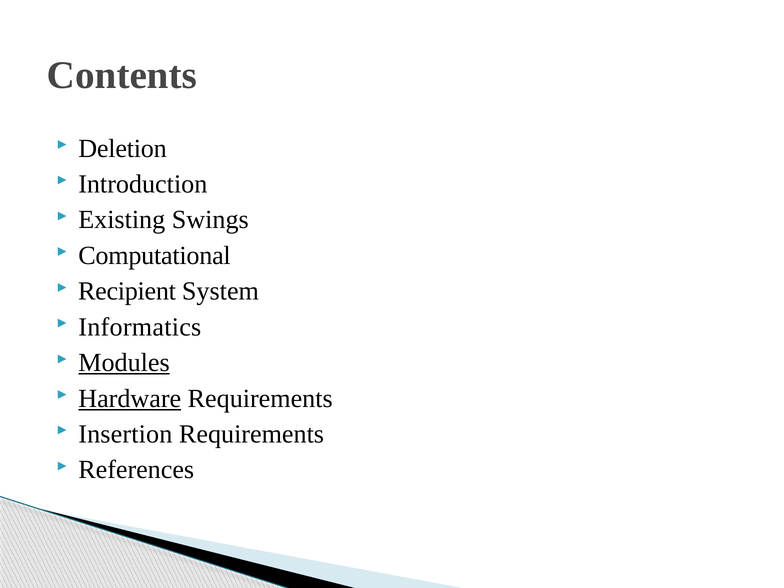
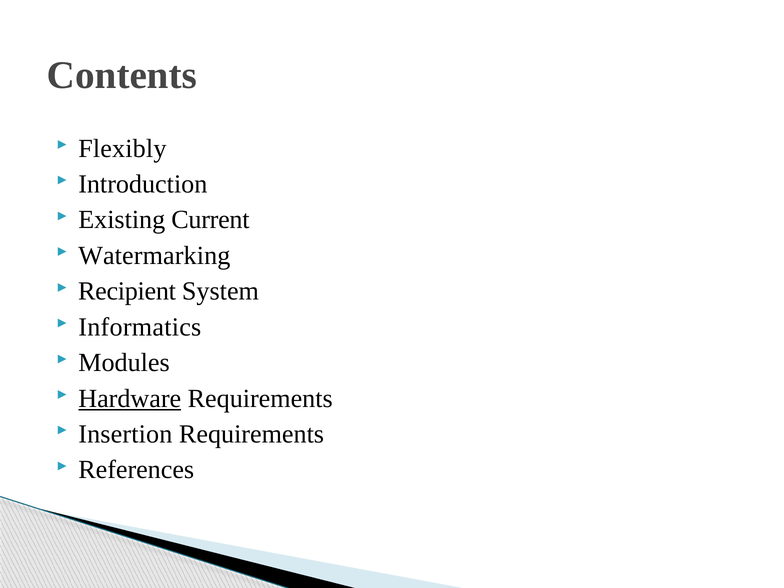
Deletion: Deletion -> Flexibly
Swings: Swings -> Current
Computational: Computational -> Watermarking
Modules underline: present -> none
